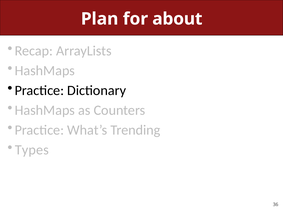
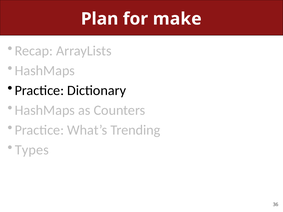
about: about -> make
